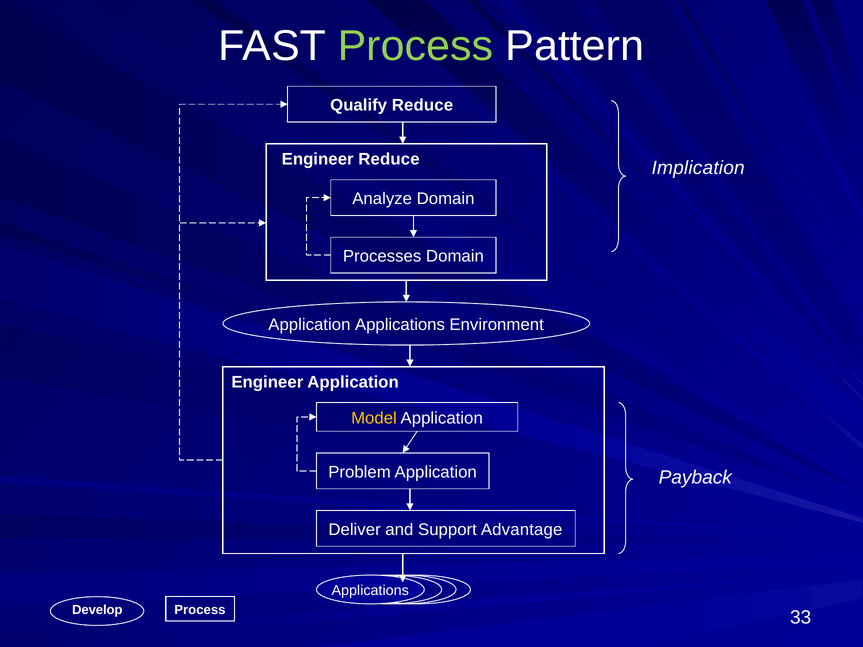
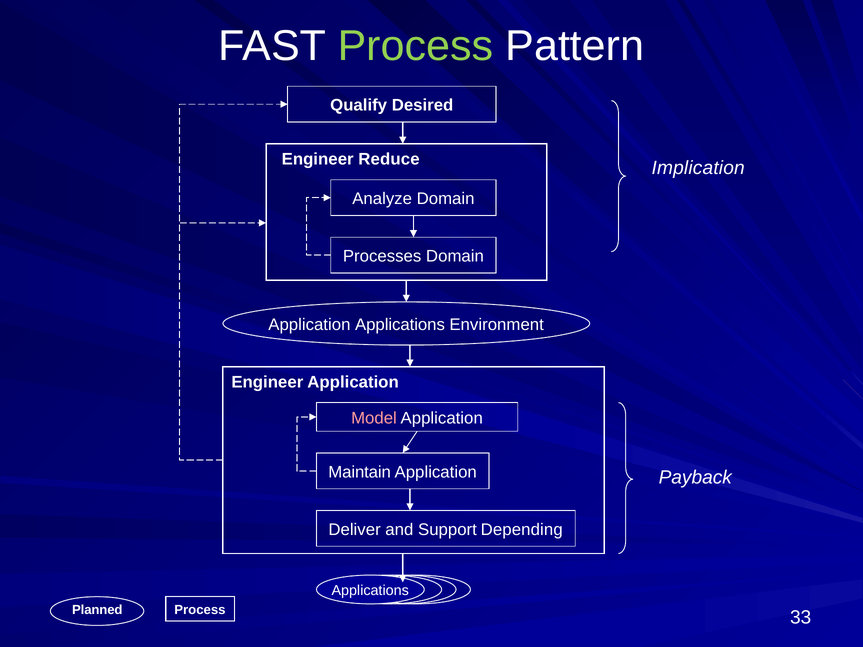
Qualify Reduce: Reduce -> Desired
Model colour: yellow -> pink
Problem: Problem -> Maintain
Advantage: Advantage -> Depending
Develop: Develop -> Planned
